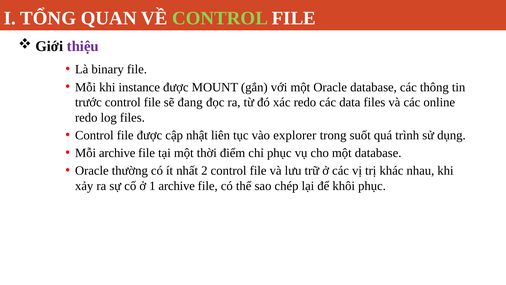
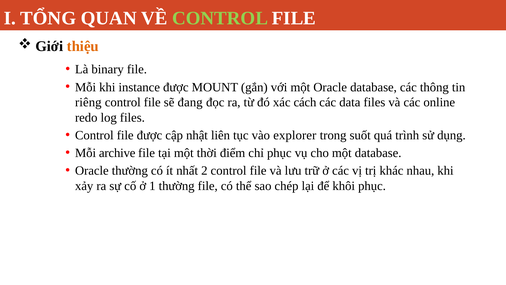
thiệu colour: purple -> orange
trước: trước -> riêng
xác redo: redo -> cách
1 archive: archive -> thường
